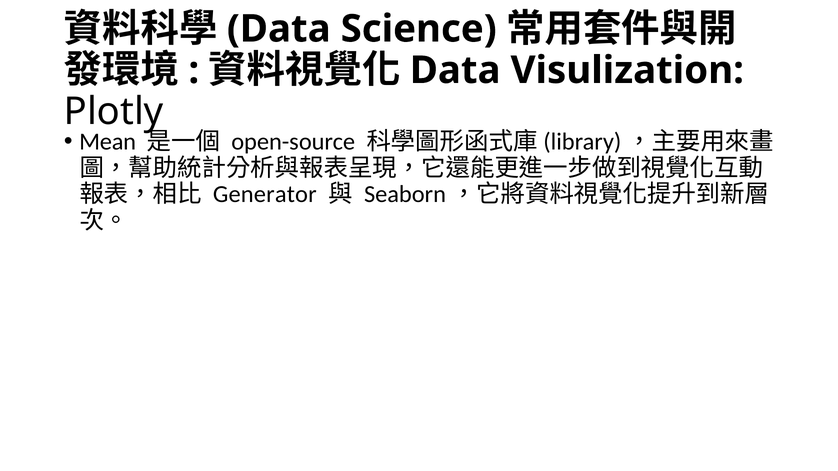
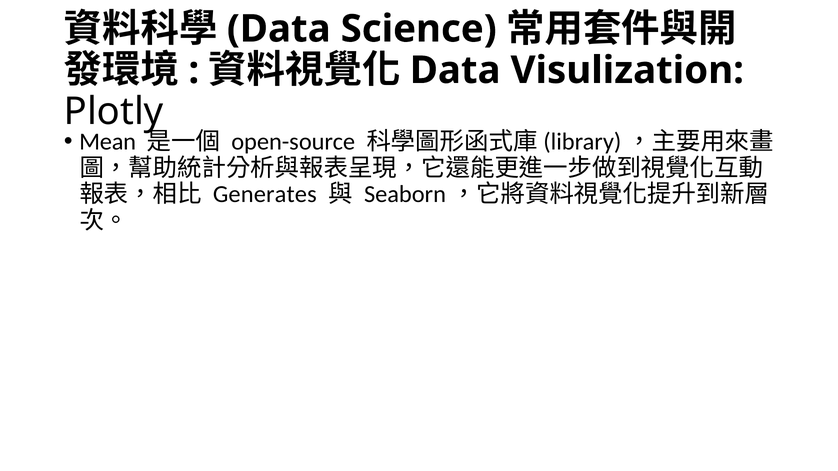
Generator: Generator -> Generates
